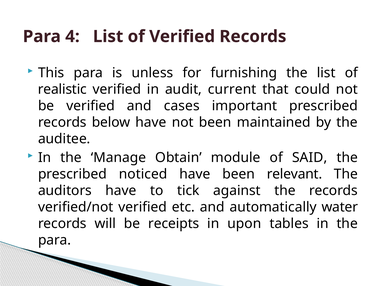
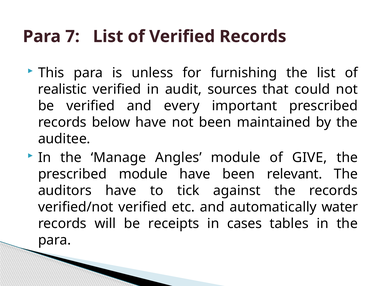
4: 4 -> 7
current: current -> sources
cases: cases -> every
Obtain: Obtain -> Angles
SAID: SAID -> GIVE
prescribed noticed: noticed -> module
upon: upon -> cases
